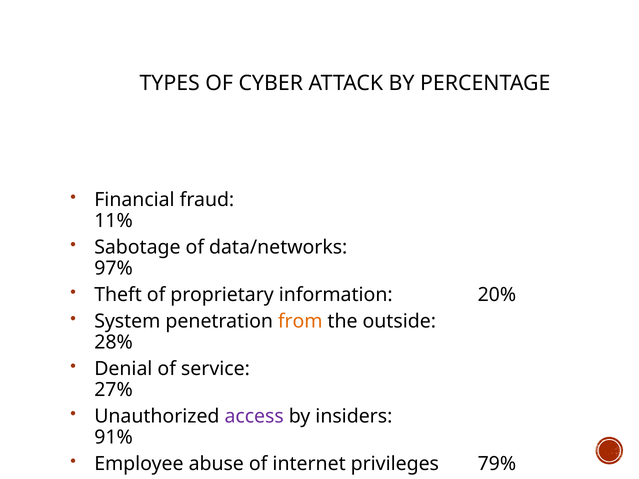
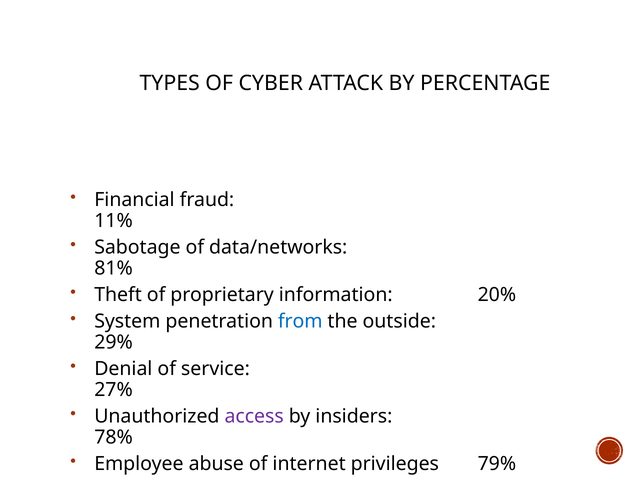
97%: 97% -> 81%
from colour: orange -> blue
28%: 28% -> 29%
91%: 91% -> 78%
